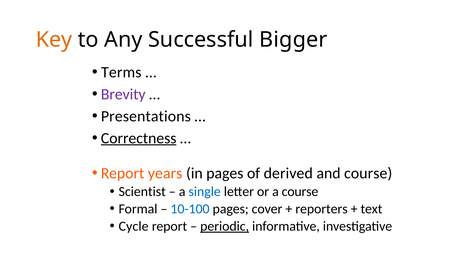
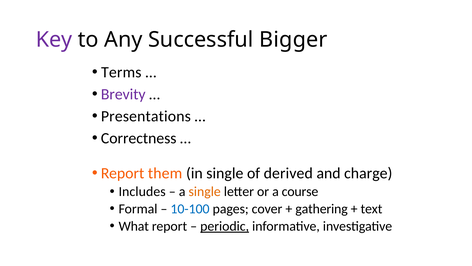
Key colour: orange -> purple
Correctness underline: present -> none
years: years -> them
in pages: pages -> single
and course: course -> charge
Scientist: Scientist -> Includes
single at (205, 191) colour: blue -> orange
reporters: reporters -> gathering
Cycle: Cycle -> What
